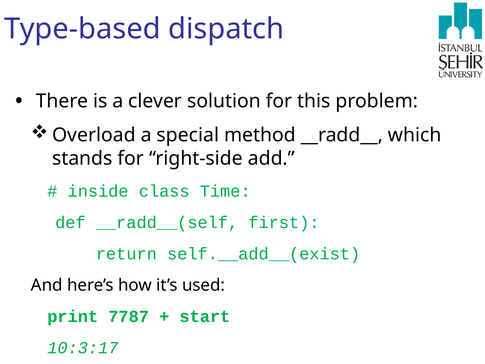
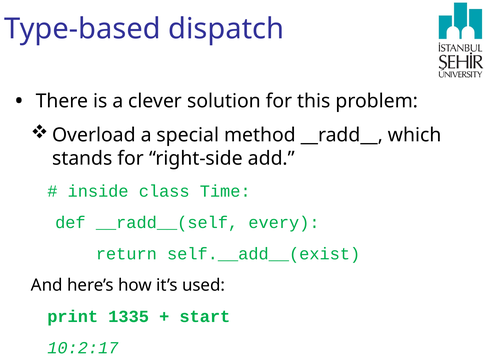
first: first -> every
7787: 7787 -> 1335
10:3:17: 10:3:17 -> 10:2:17
